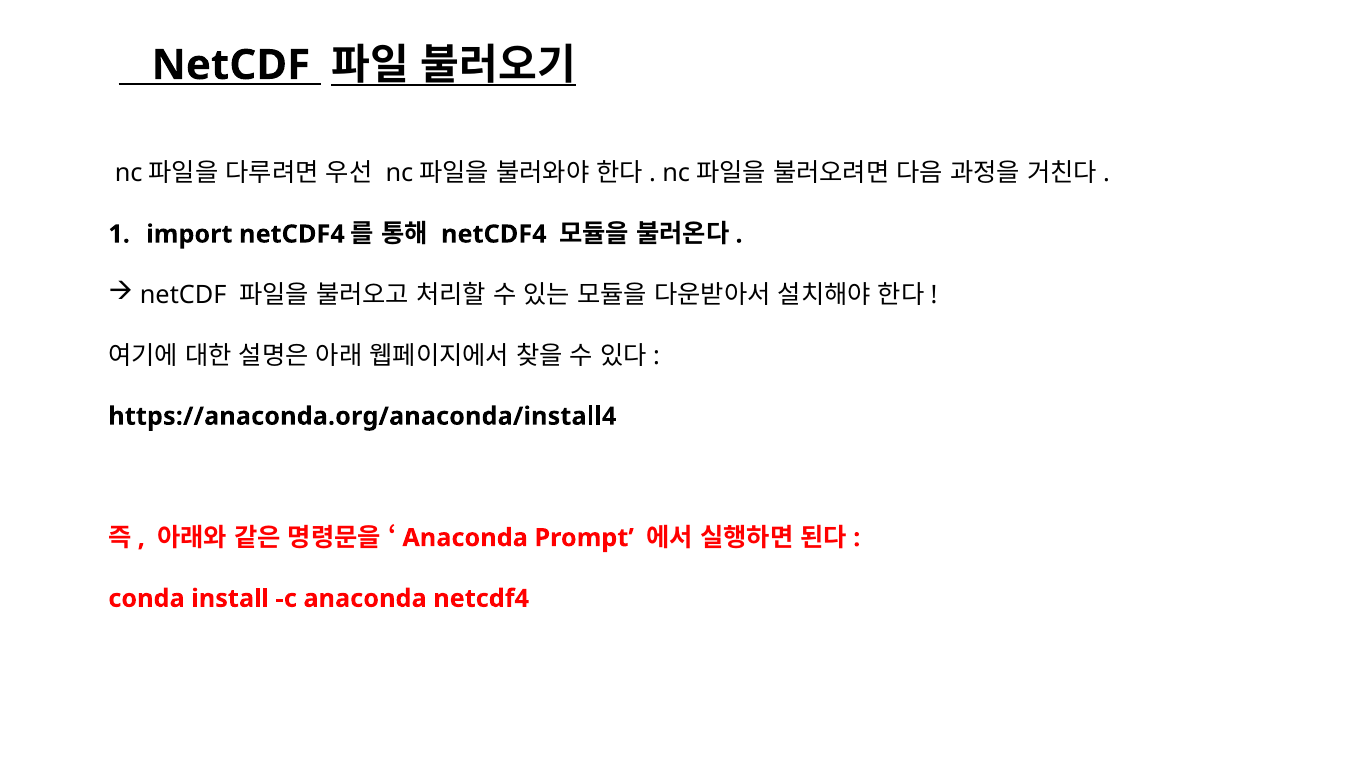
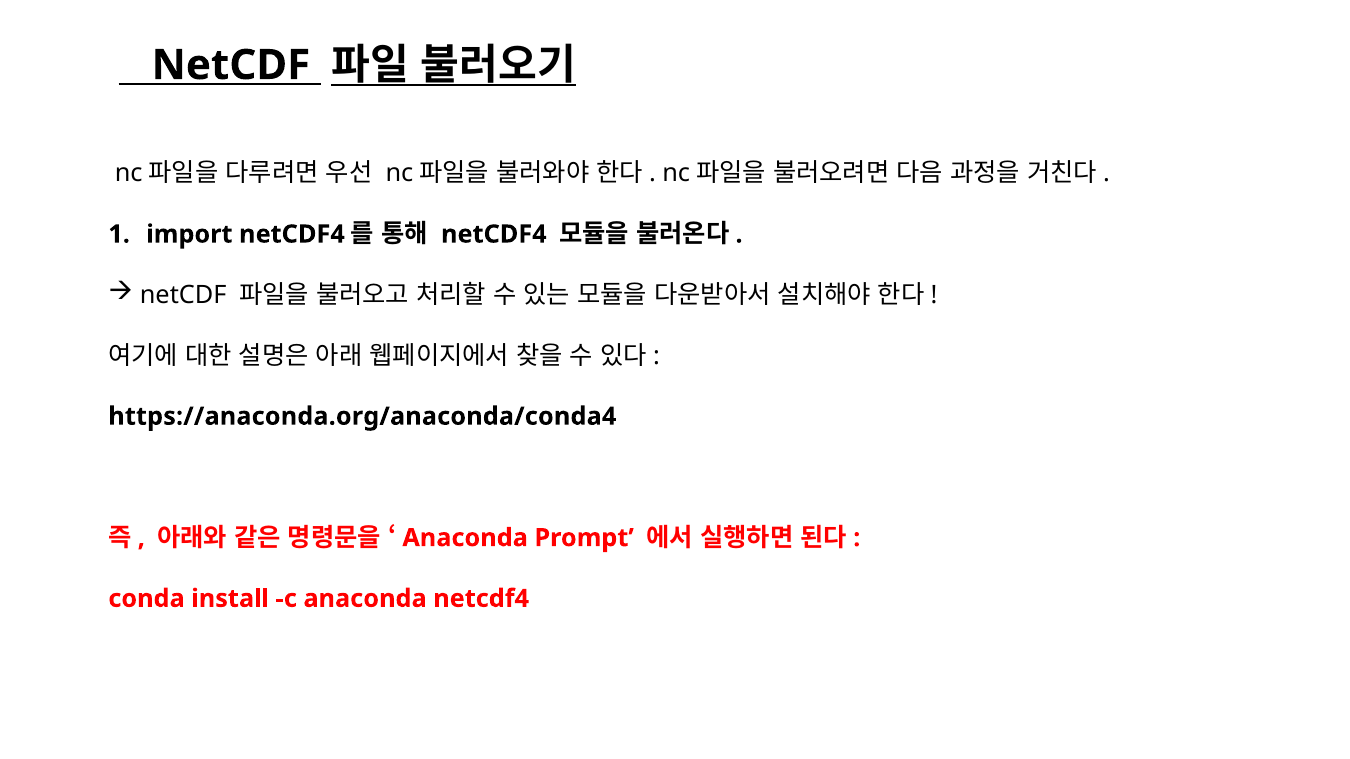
https://anaconda.org/anaconda/install4: https://anaconda.org/anaconda/install4 -> https://anaconda.org/anaconda/conda4
